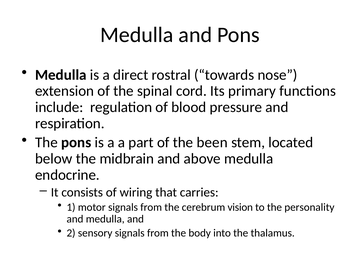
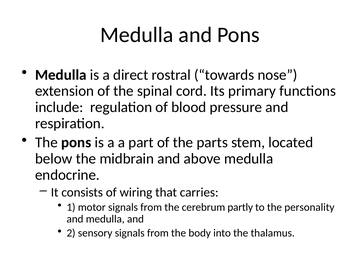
been: been -> parts
vision: vision -> partly
